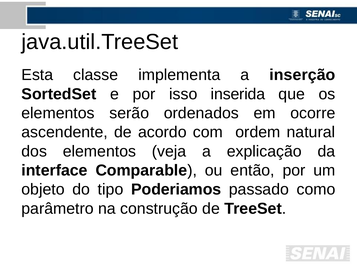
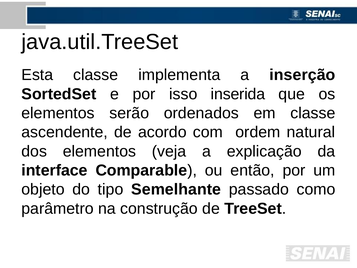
em ocorre: ocorre -> classe
Poderiamos: Poderiamos -> Semelhante
